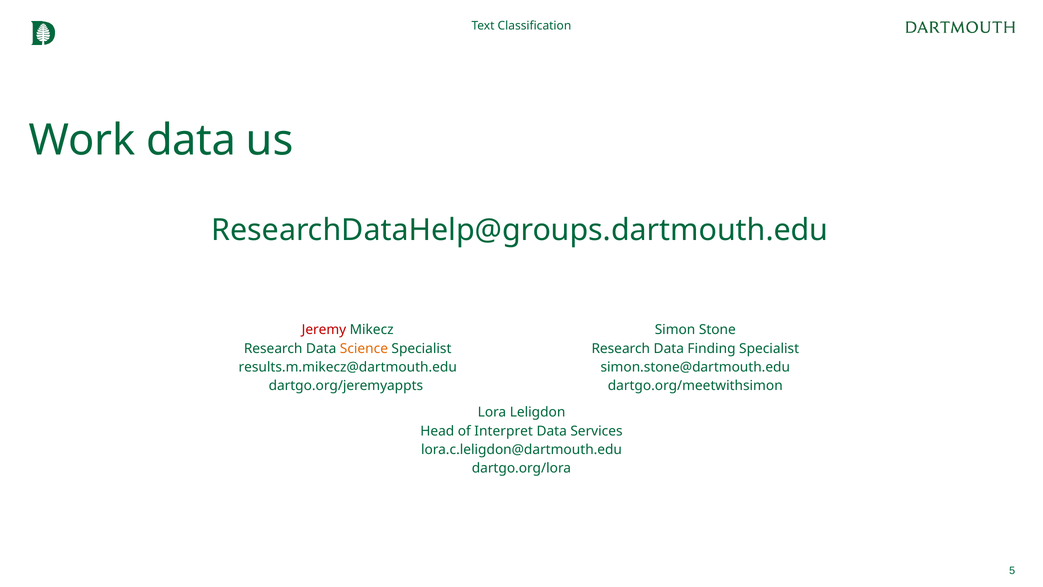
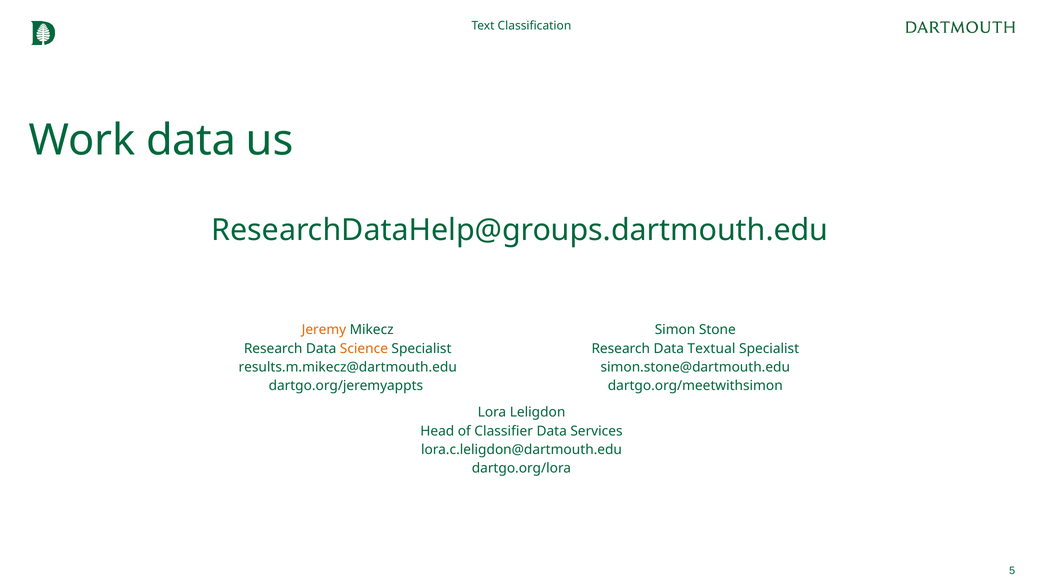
Jeremy colour: red -> orange
Finding: Finding -> Textual
Interpret: Interpret -> Classifier
